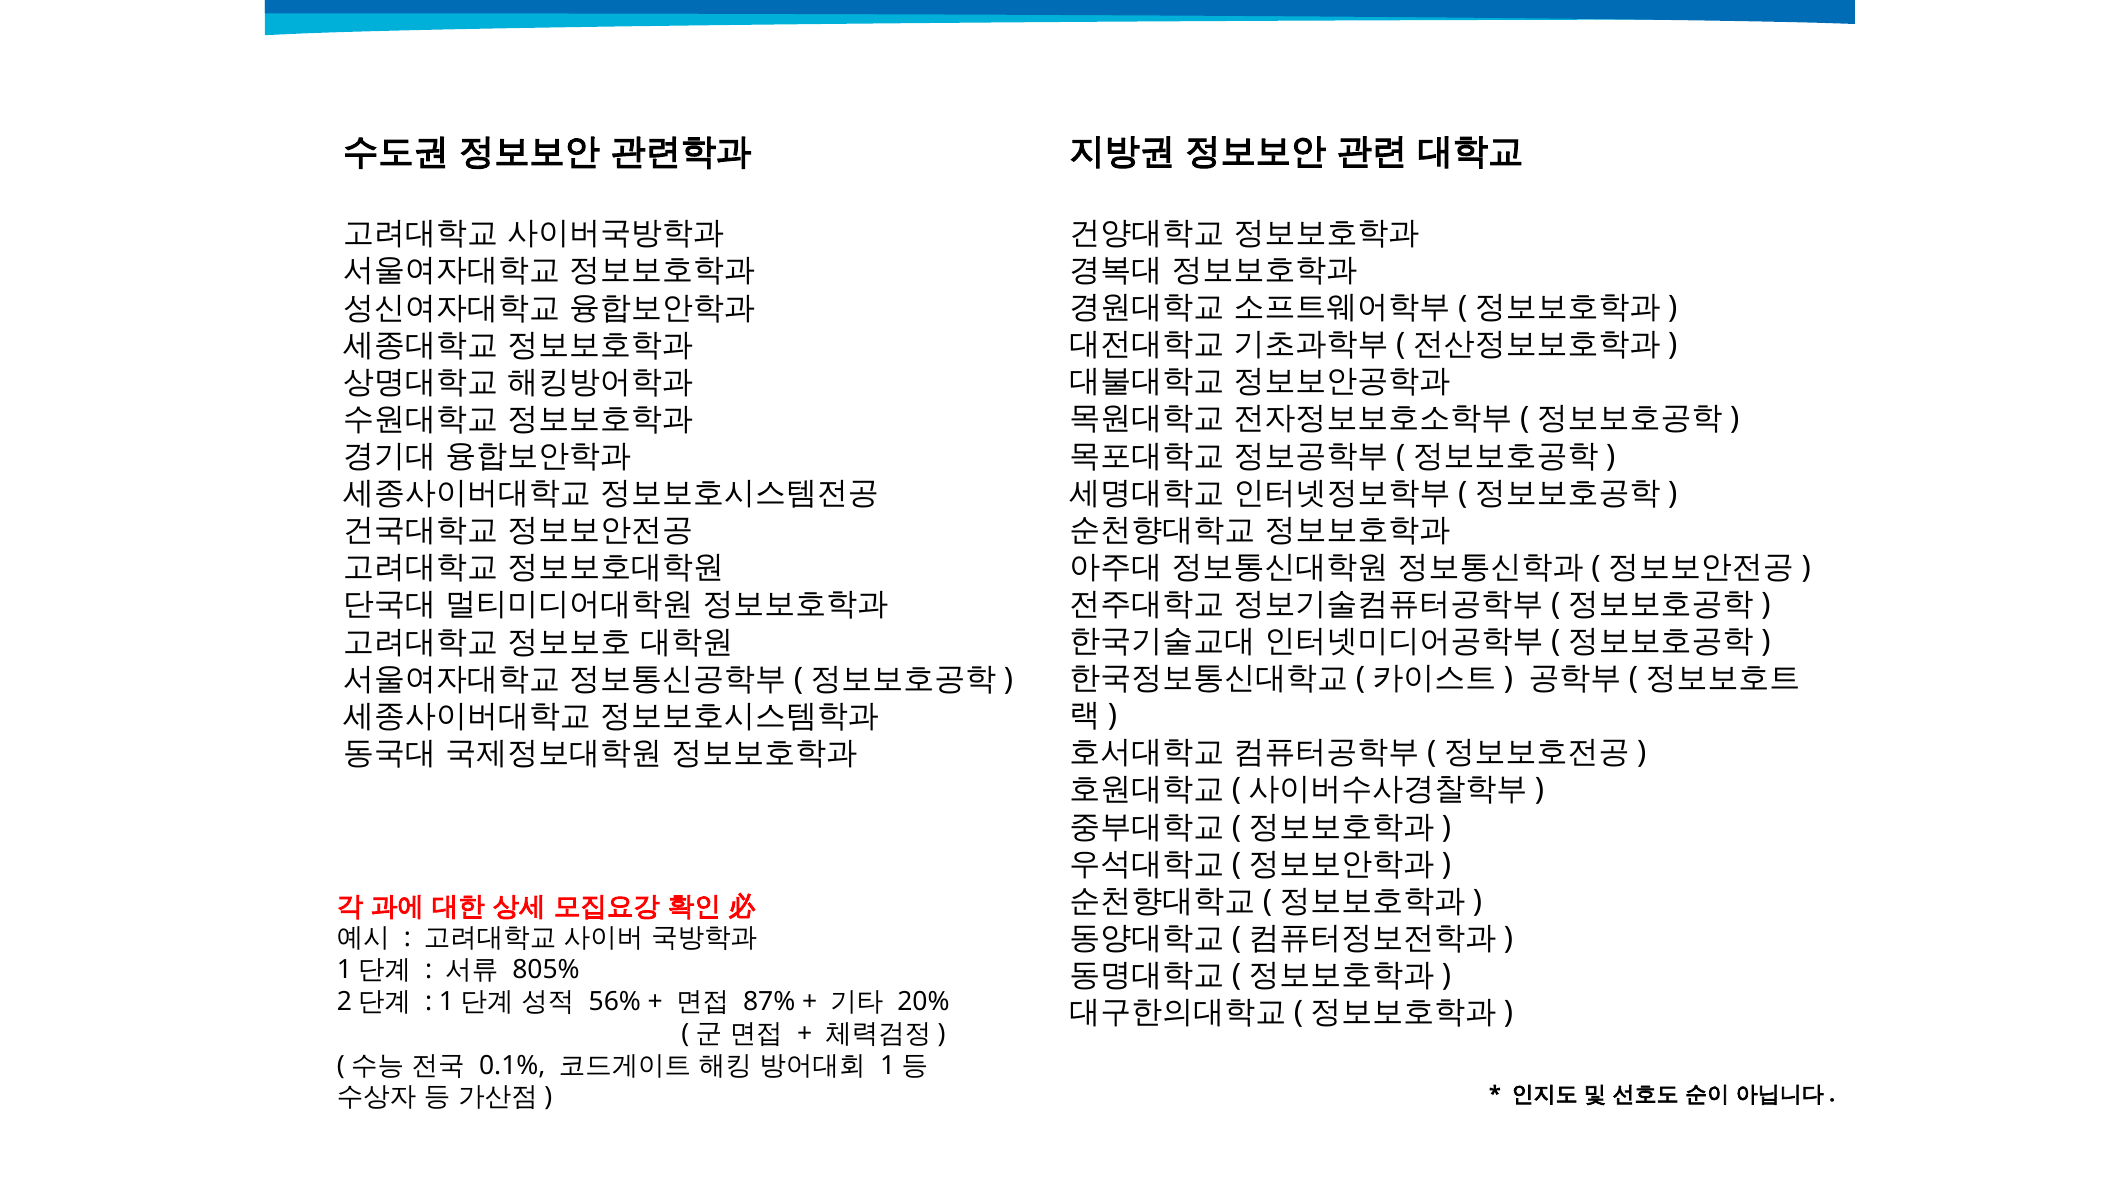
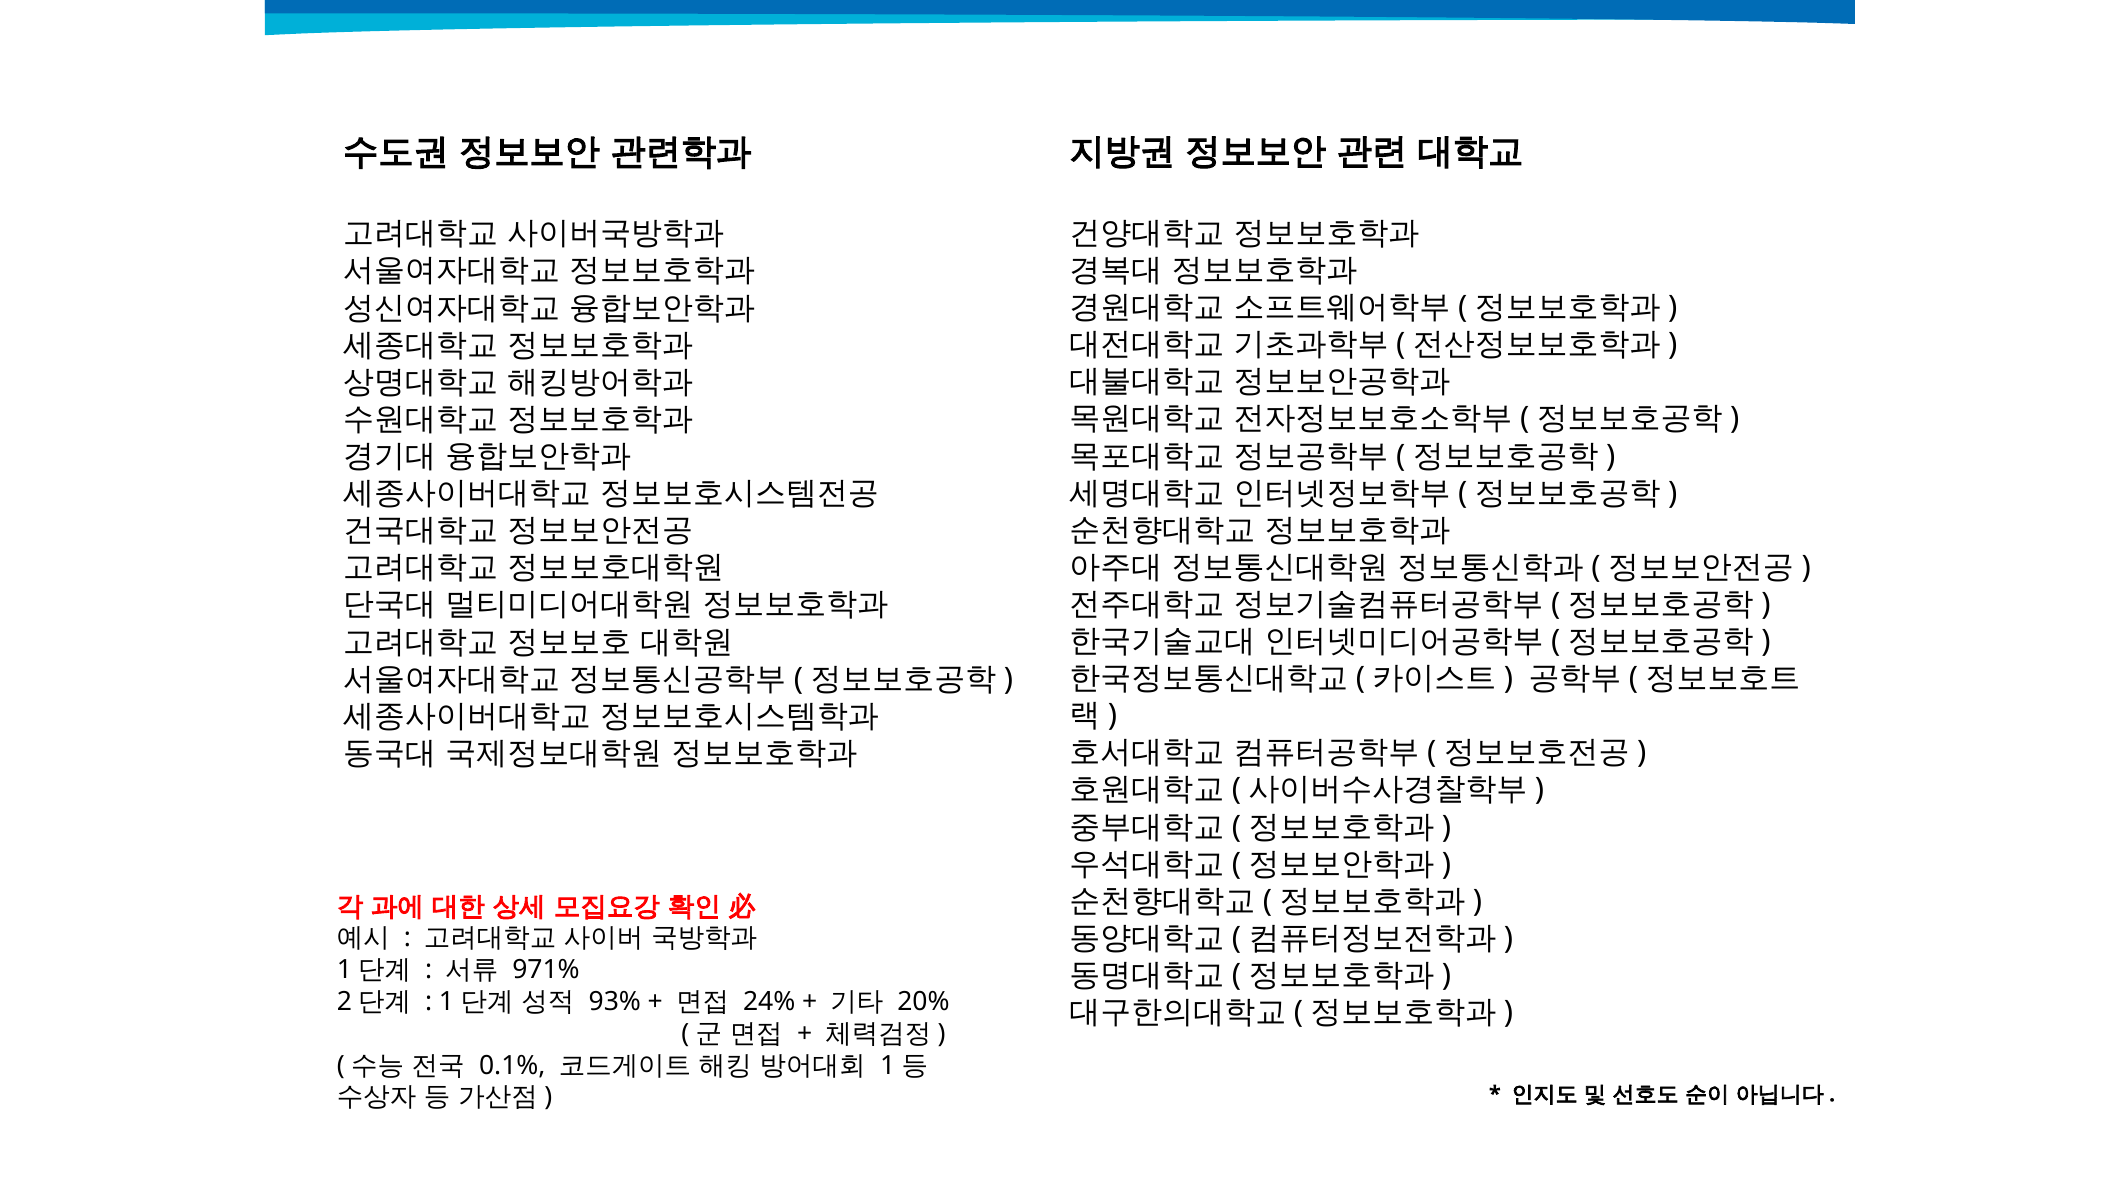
805%: 805% -> 971%
56%: 56% -> 93%
87%: 87% -> 24%
